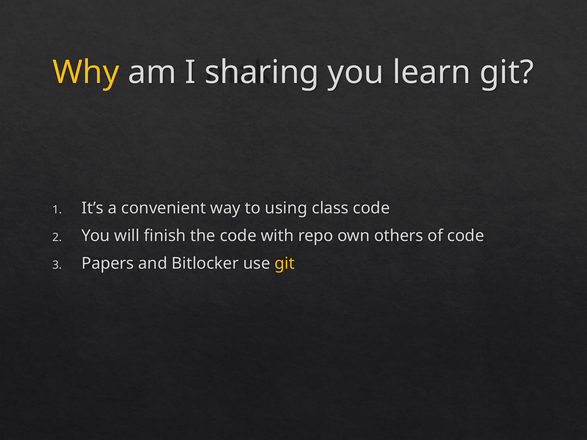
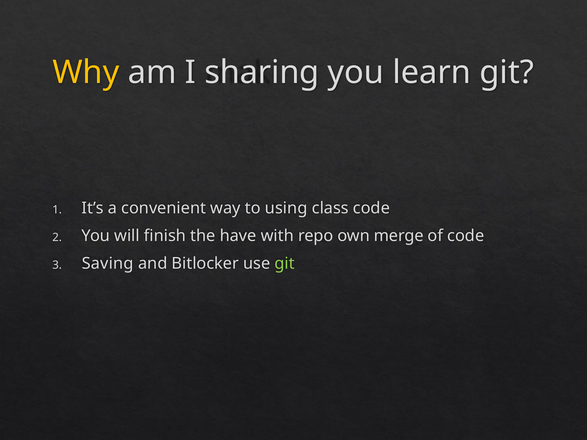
the code: code -> have
others: others -> merge
Papers: Papers -> Saving
git at (285, 264) colour: yellow -> light green
